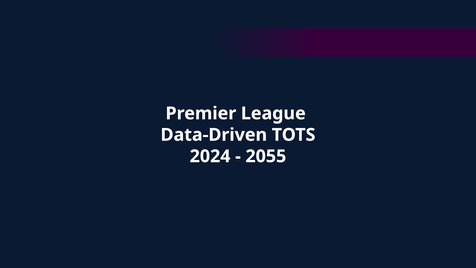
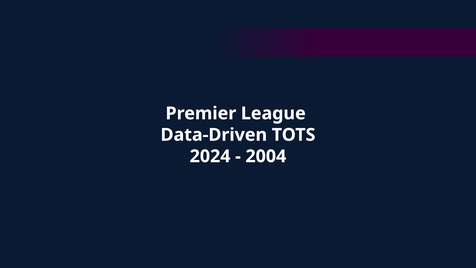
2055: 2055 -> 2004
